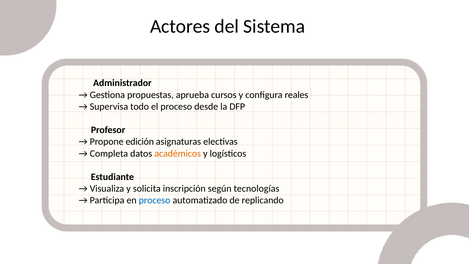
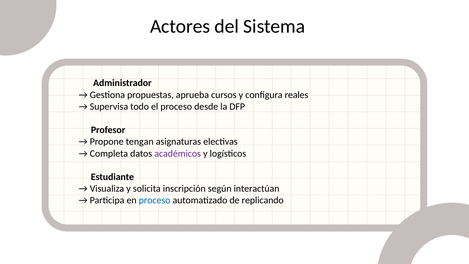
edición: edición -> tengan
académicos colour: orange -> purple
tecnologías: tecnologías -> interactúan
